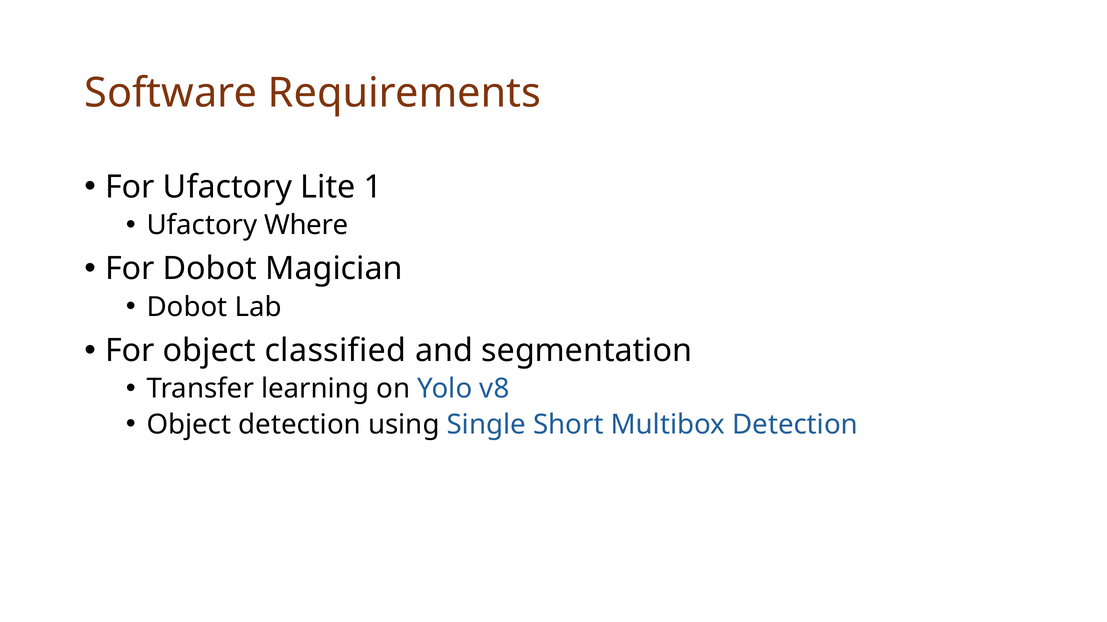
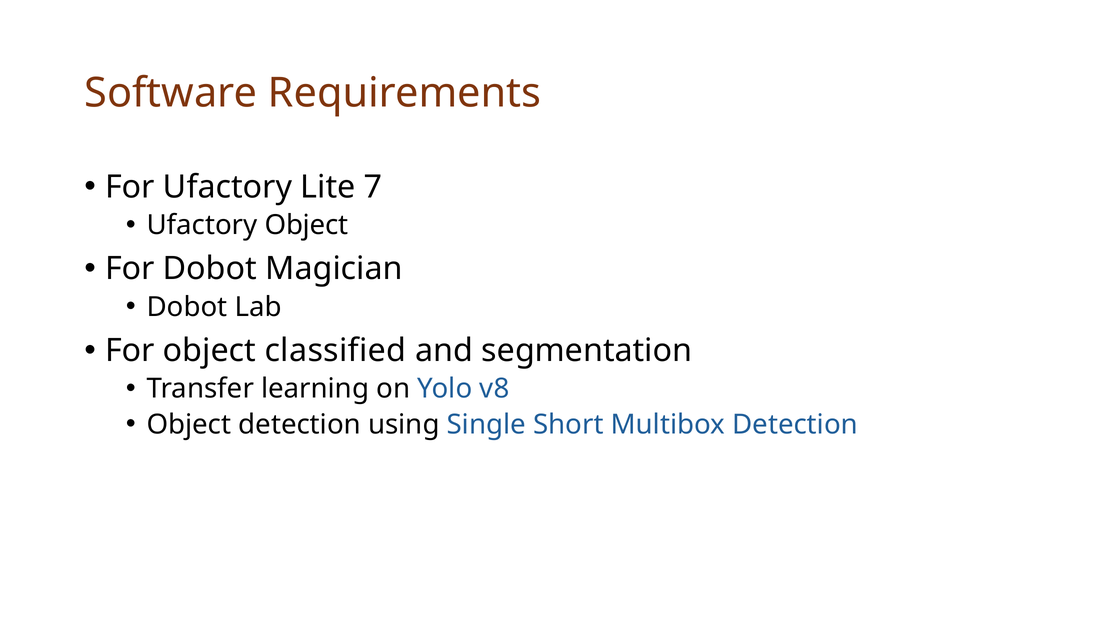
1: 1 -> 7
Ufactory Where: Where -> Object
